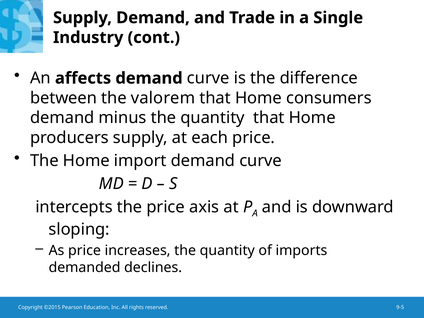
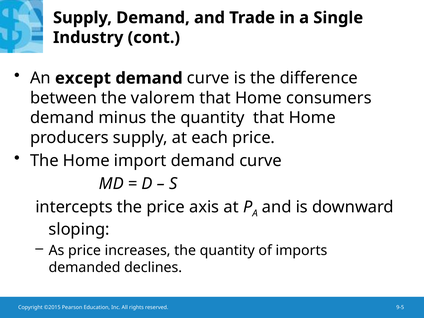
affects: affects -> except
